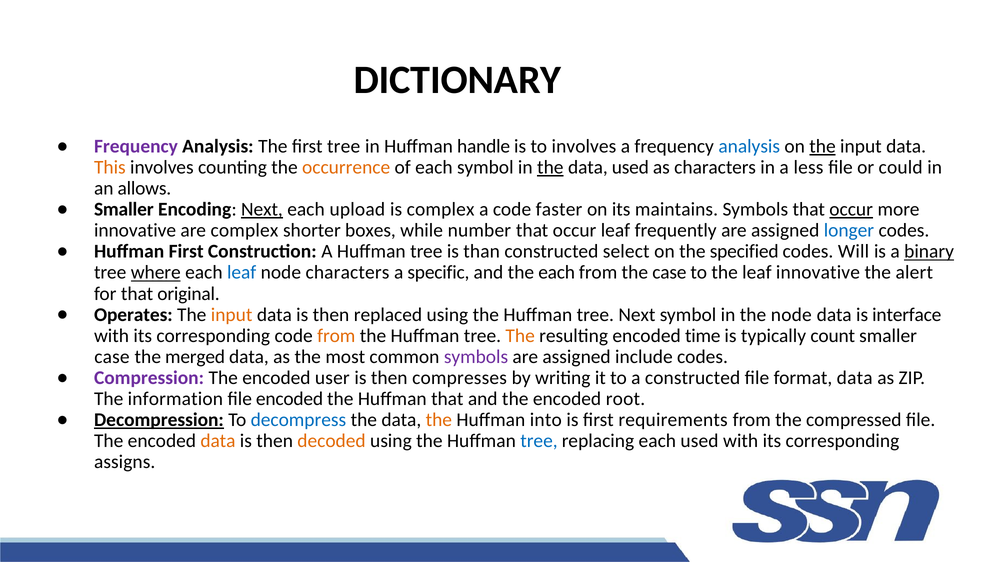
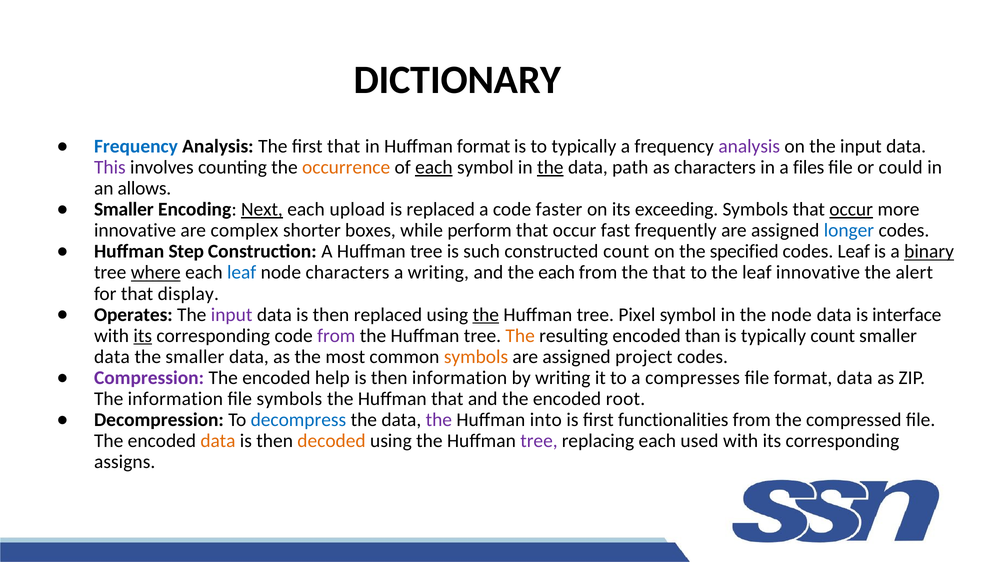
Frequency at (136, 146) colour: purple -> blue
first tree: tree -> that
Huffman handle: handle -> format
to involves: involves -> typically
analysis at (749, 146) colour: blue -> purple
the at (822, 146) underline: present -> none
This colour: orange -> purple
each at (434, 167) underline: none -> present
data used: used -> path
less: less -> files
is complex: complex -> replaced
maintains: maintains -> exceeding
number: number -> perform
occur leaf: leaf -> fast
Huffman First: First -> Step
than: than -> such
constructed select: select -> count
codes Will: Will -> Leaf
a specific: specific -> writing
the case: case -> that
original: original -> display
input at (232, 315) colour: orange -> purple
the at (486, 315) underline: none -> present
tree Next: Next -> Pixel
its at (143, 336) underline: none -> present
from at (336, 336) colour: orange -> purple
time: time -> than
case at (112, 357): case -> data
the merged: merged -> smaller
symbols at (476, 357) colour: purple -> orange
include: include -> project
user: user -> help
then compresses: compresses -> information
a constructed: constructed -> compresses
file encoded: encoded -> symbols
Decompression underline: present -> none
the at (439, 420) colour: orange -> purple
requirements: requirements -> functionalities
tree at (539, 441) colour: blue -> purple
